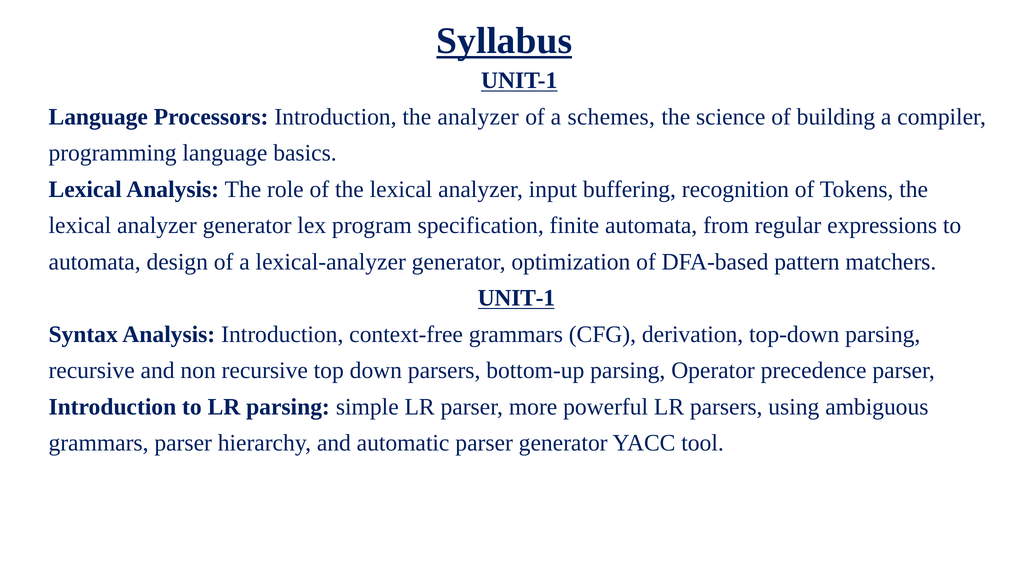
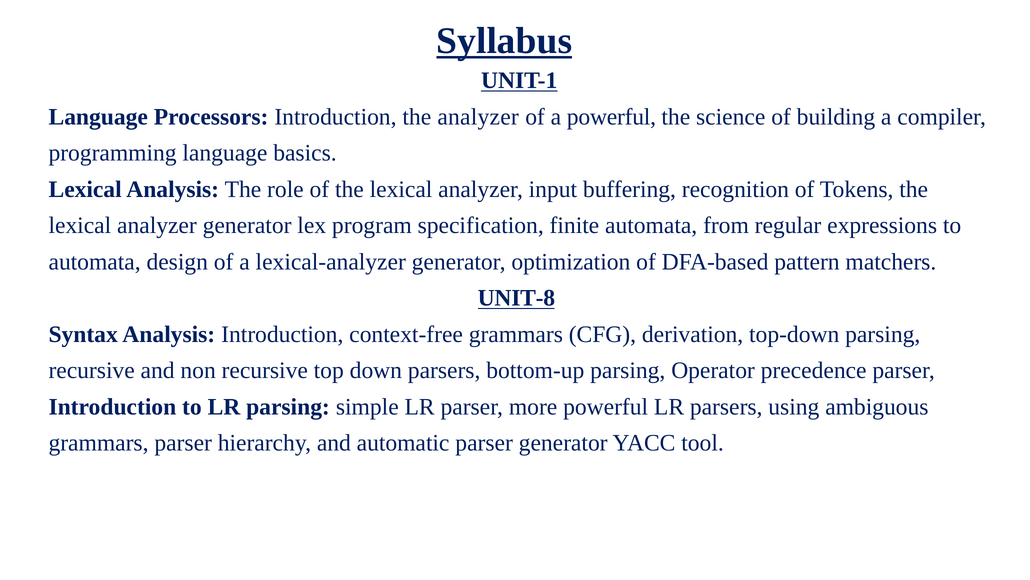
a schemes: schemes -> powerful
UNIT-1 at (516, 298): UNIT-1 -> UNIT-8
